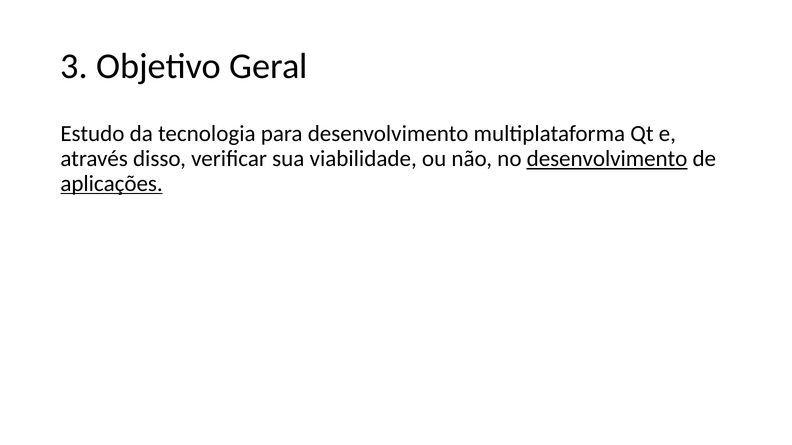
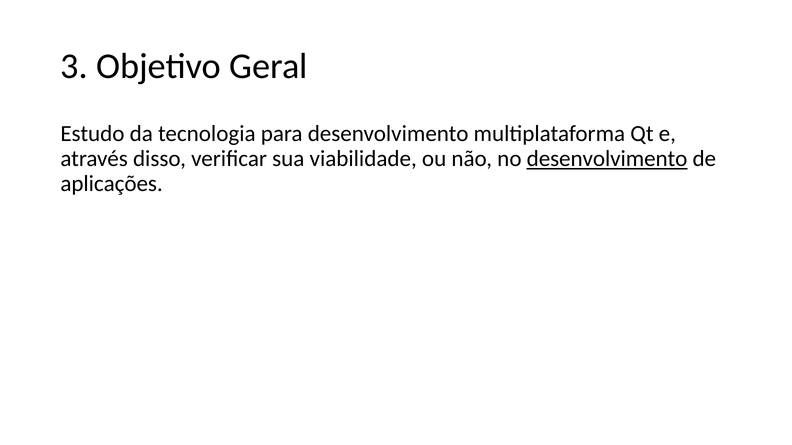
aplicações underline: present -> none
